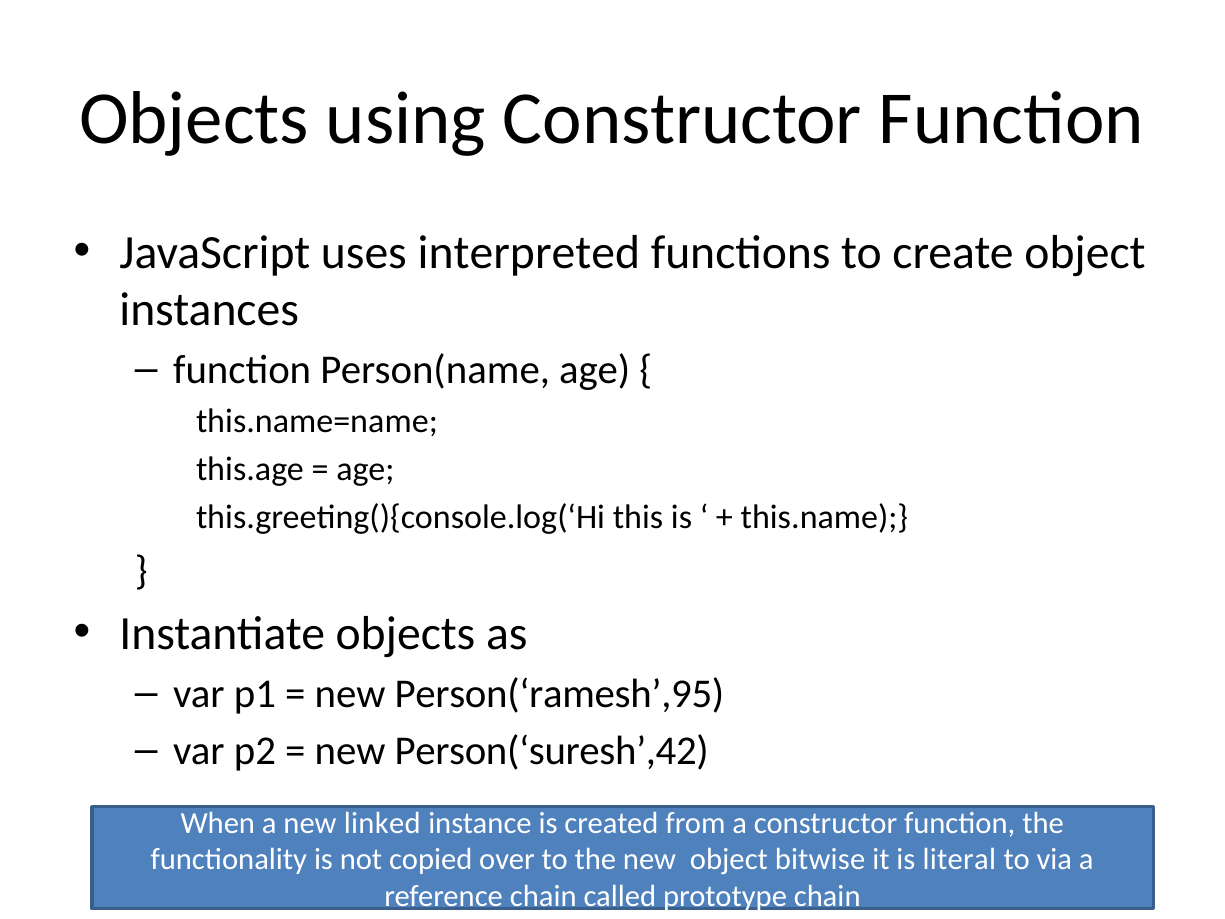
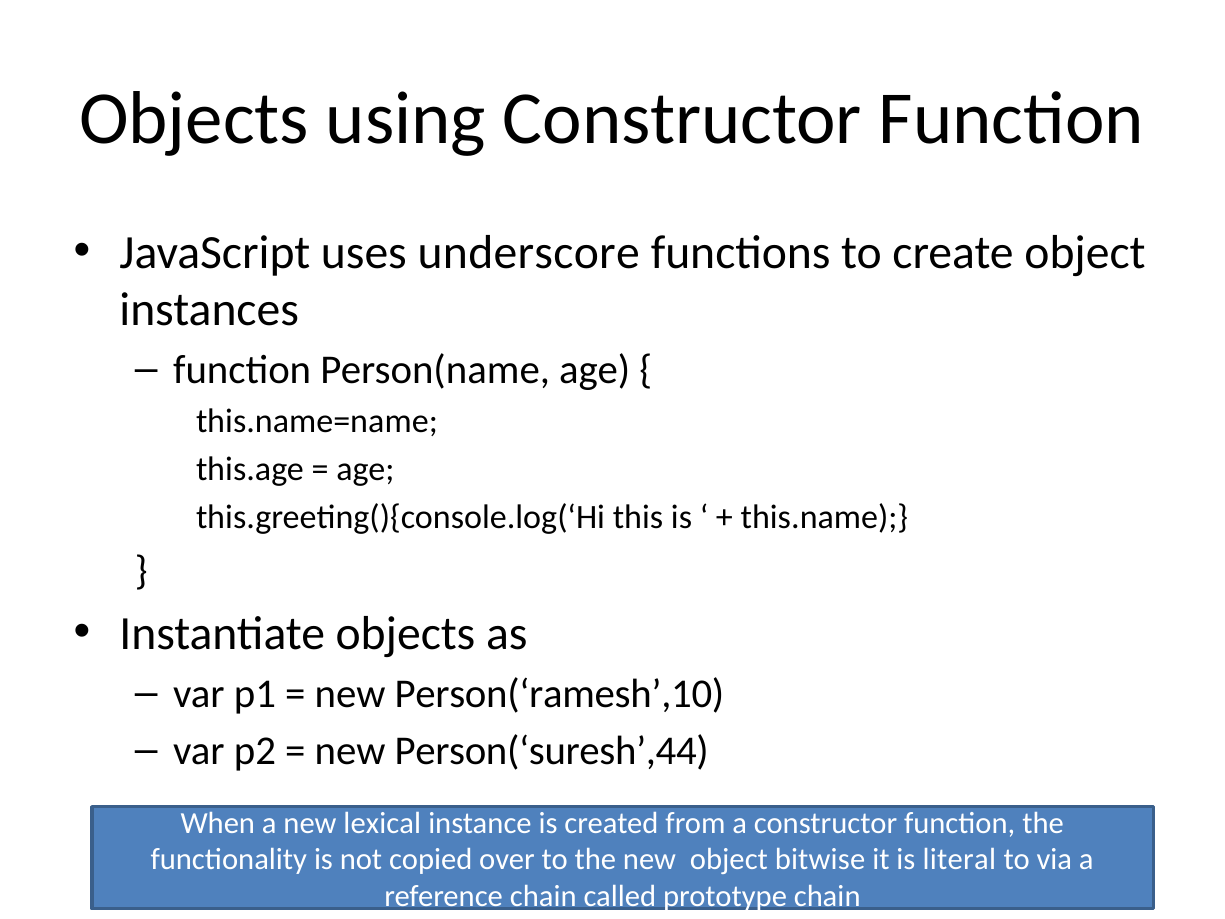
interpreted: interpreted -> underscore
Person(‘ramesh’,95: Person(‘ramesh’,95 -> Person(‘ramesh’,10
Person(‘suresh’,42: Person(‘suresh’,42 -> Person(‘suresh’,44
linked: linked -> lexical
